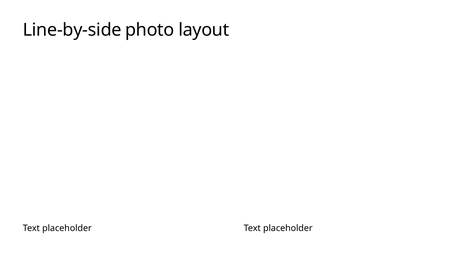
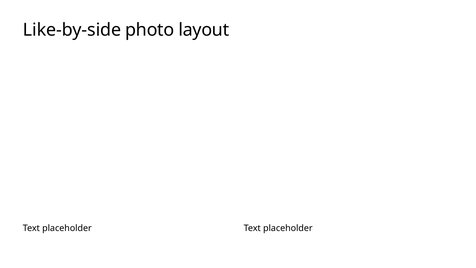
Line-by-side: Line-by-side -> Like-by-side
